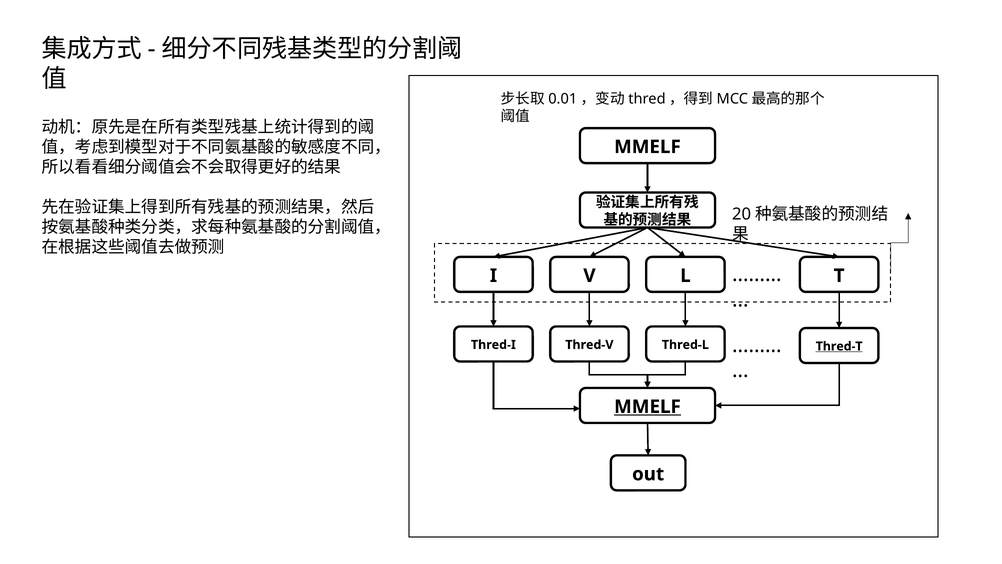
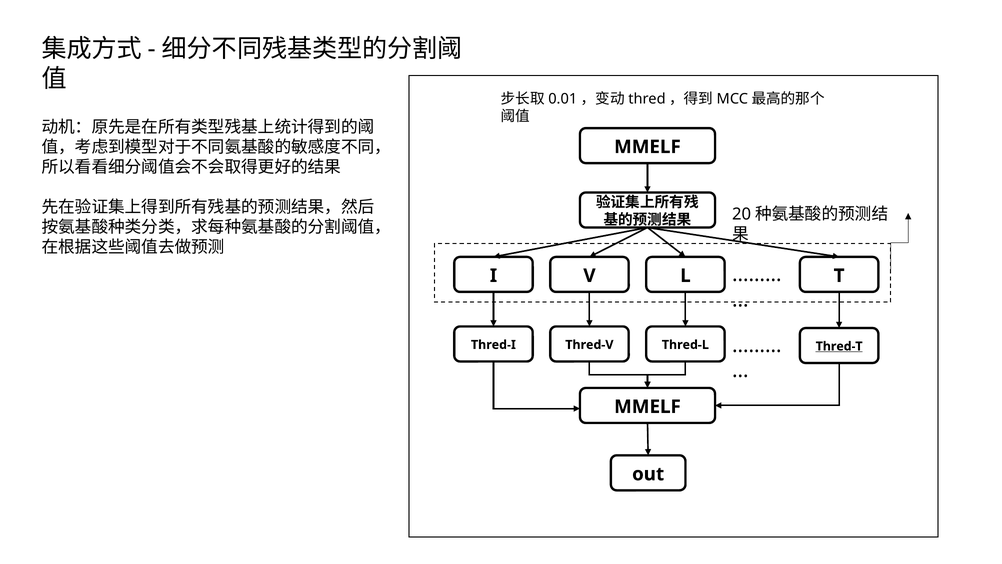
MMELF at (647, 406) underline: present -> none
